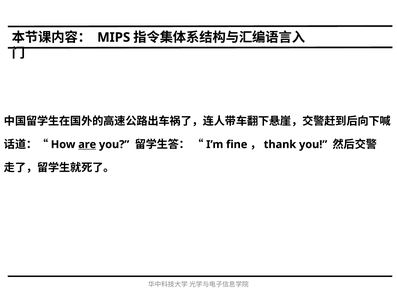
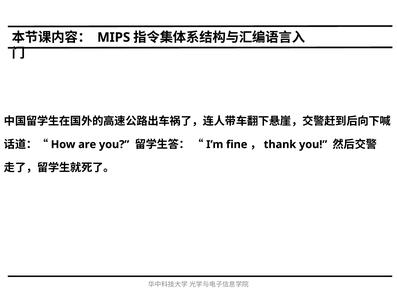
are underline: present -> none
